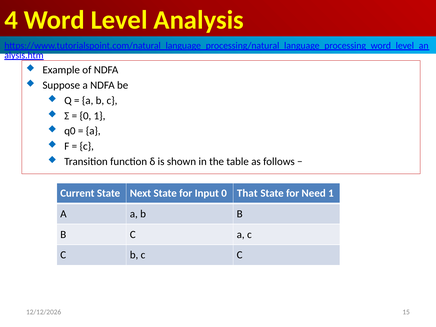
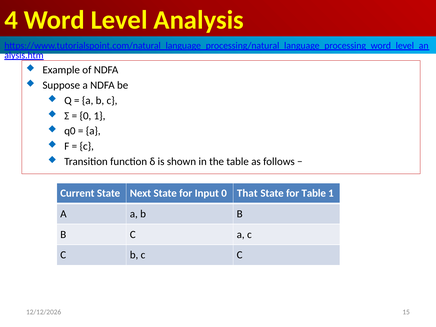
for Need: Need -> Table
